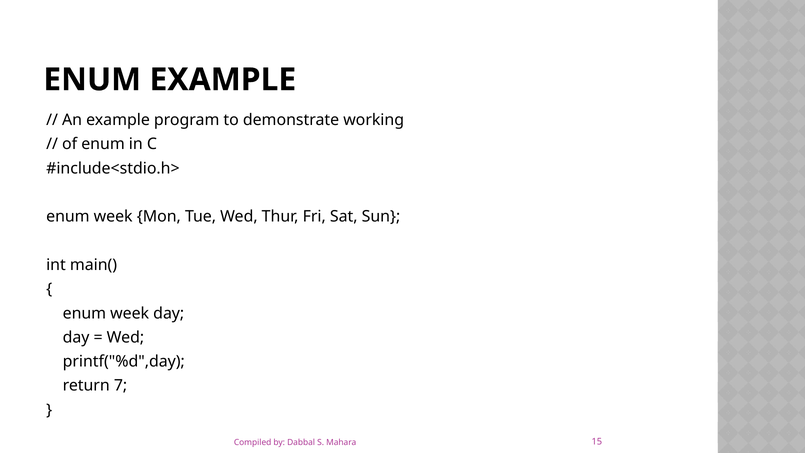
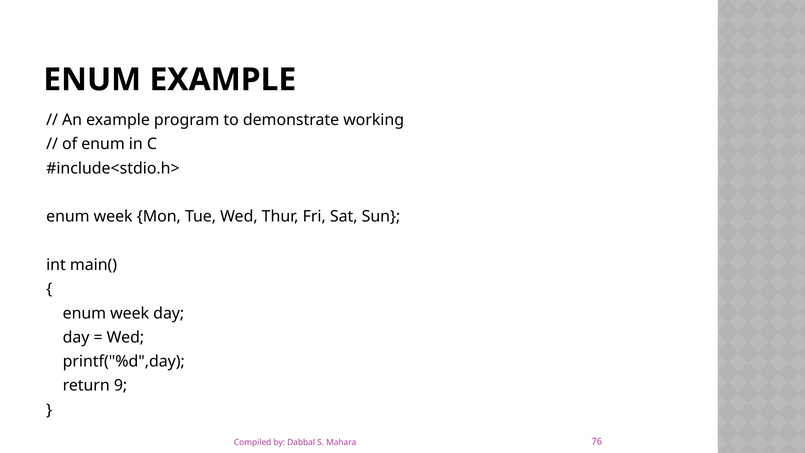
7: 7 -> 9
15: 15 -> 76
